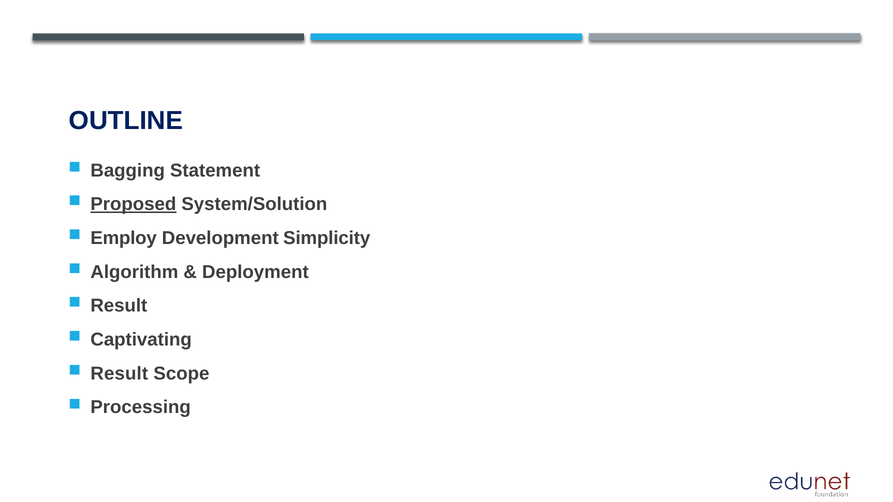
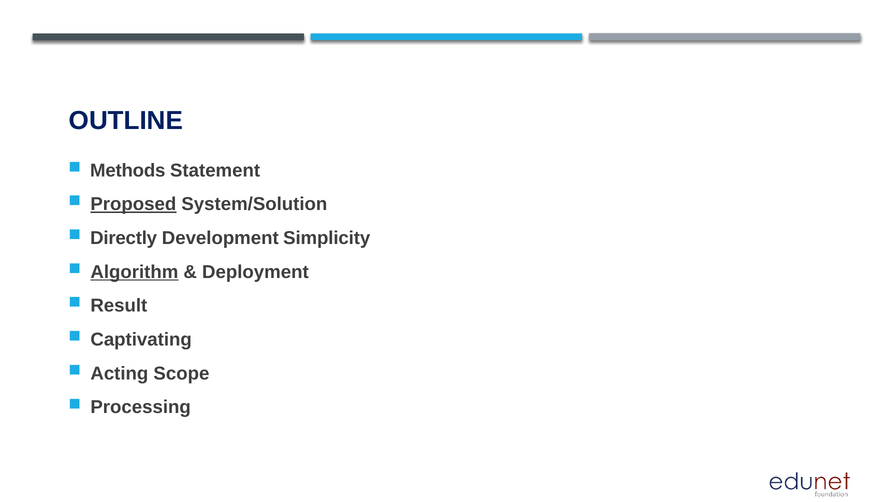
Bagging: Bagging -> Methods
Employ: Employ -> Directly
Algorithm underline: none -> present
Result at (119, 374): Result -> Acting
